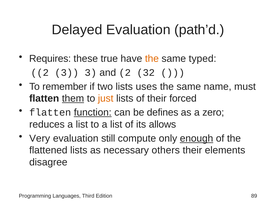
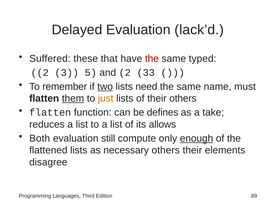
path’d: path’d -> lack’d
Requires: Requires -> Suffered
true: true -> that
the at (152, 59) colour: orange -> red
3 3: 3 -> 5
32: 32 -> 33
two underline: none -> present
uses: uses -> need
their forced: forced -> others
function underline: present -> none
zero: zero -> take
Very: Very -> Both
